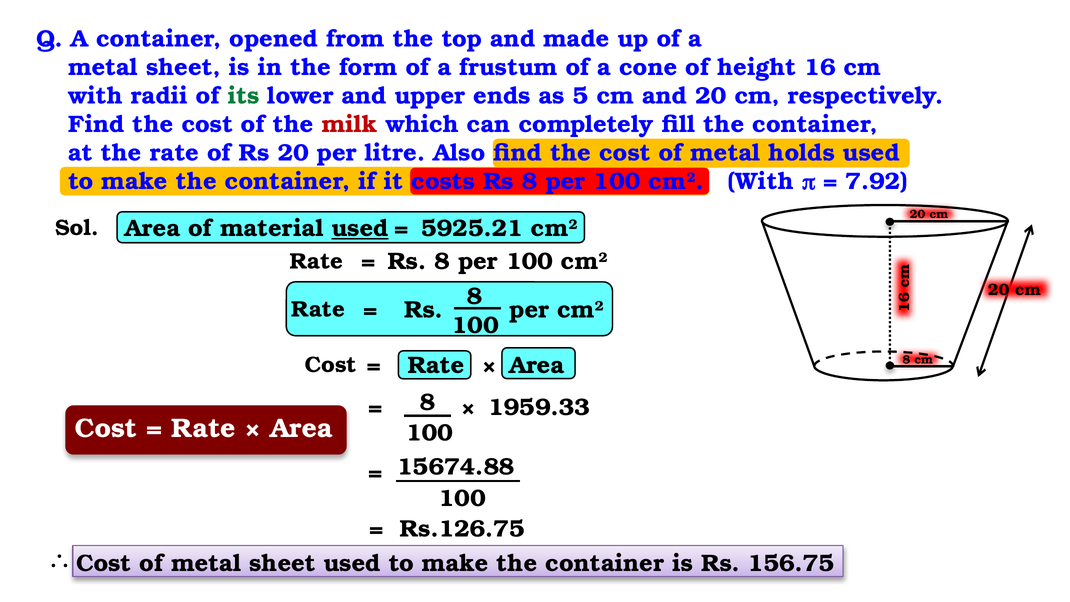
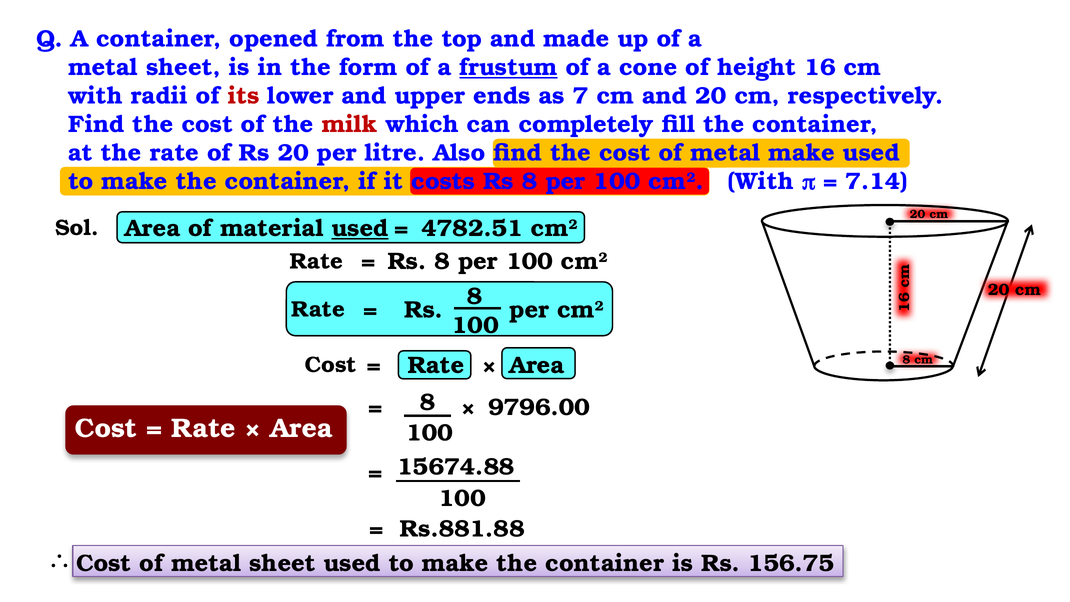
frustum underline: none -> present
its colour: green -> red
5: 5 -> 7
metal holds: holds -> make
7.92: 7.92 -> 7.14
5925.21: 5925.21 -> 4782.51
1959.33: 1959.33 -> 9796.00
Rs.126.75: Rs.126.75 -> Rs.881.88
